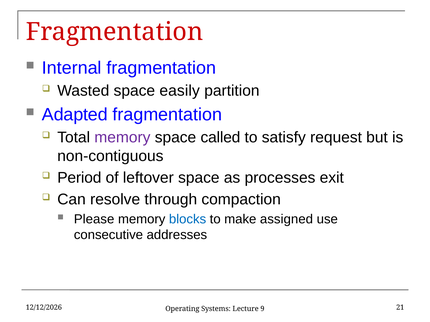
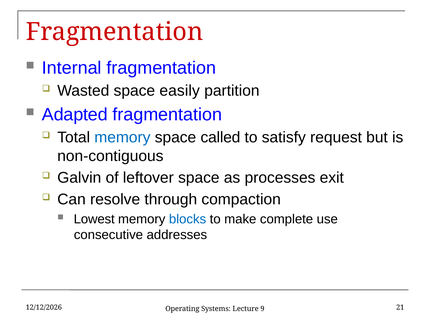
memory at (122, 138) colour: purple -> blue
Period: Period -> Galvin
Please: Please -> Lowest
assigned: assigned -> complete
